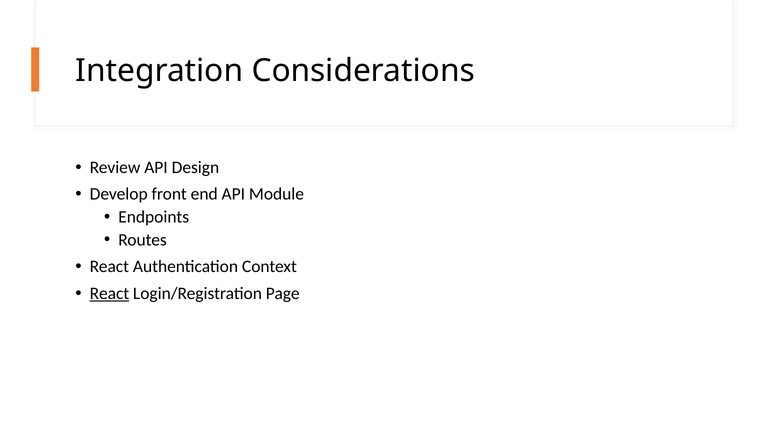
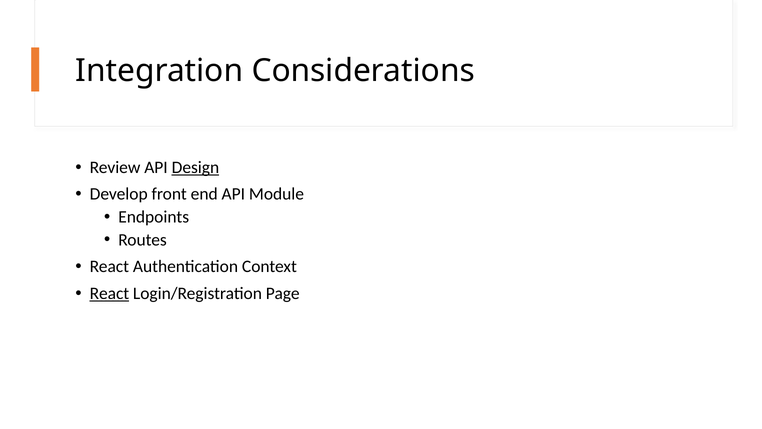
Design underline: none -> present
